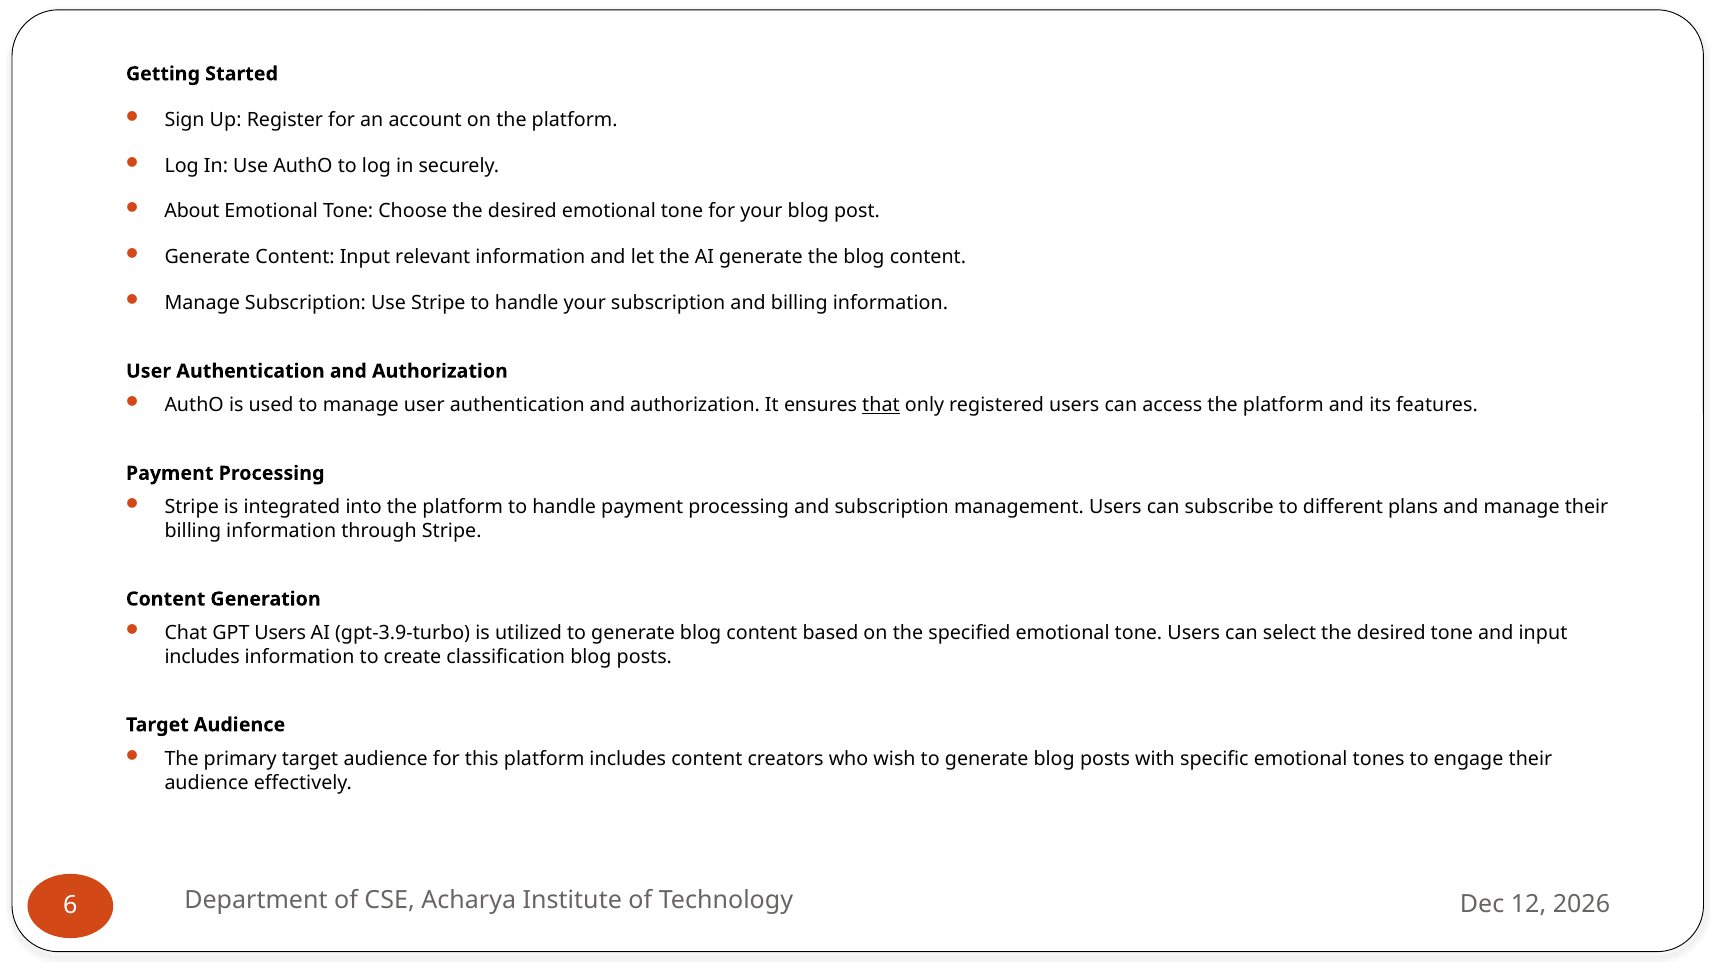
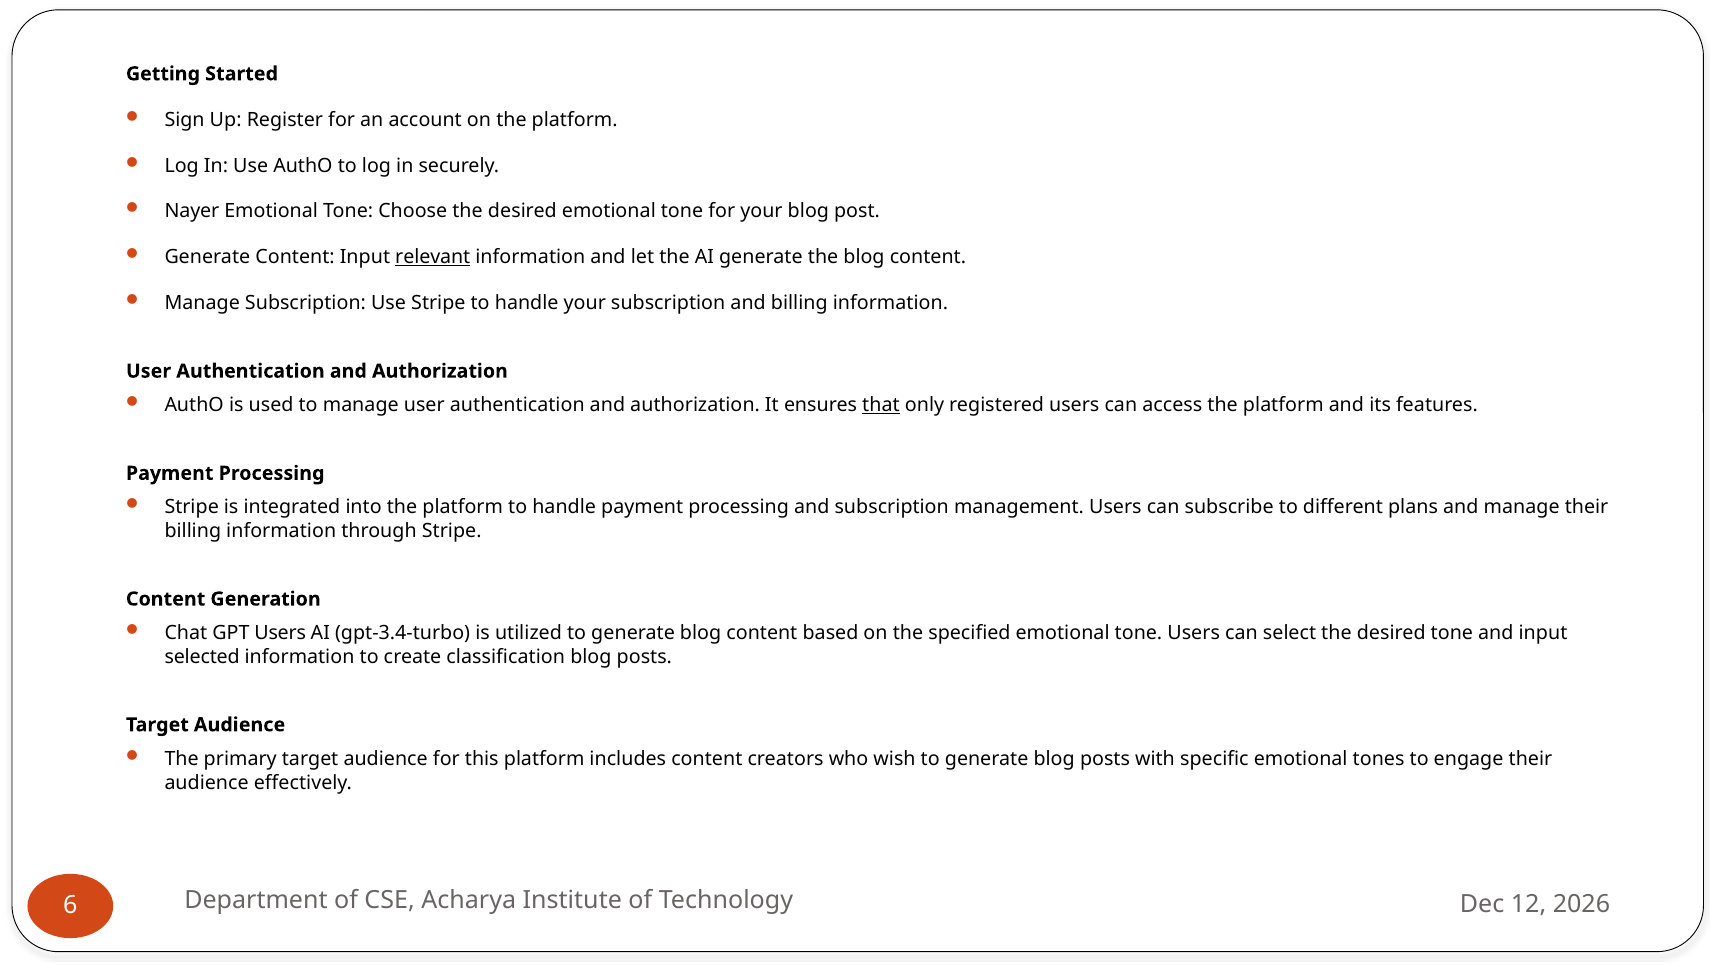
About: About -> Nayer
relevant underline: none -> present
gpt-3.9-turbo: gpt-3.9-turbo -> gpt-3.4-turbo
includes at (202, 657): includes -> selected
